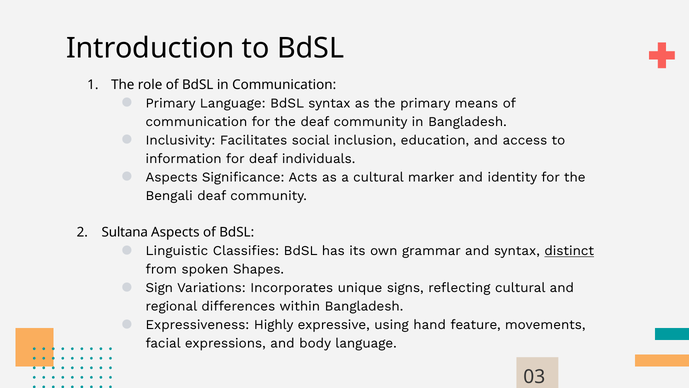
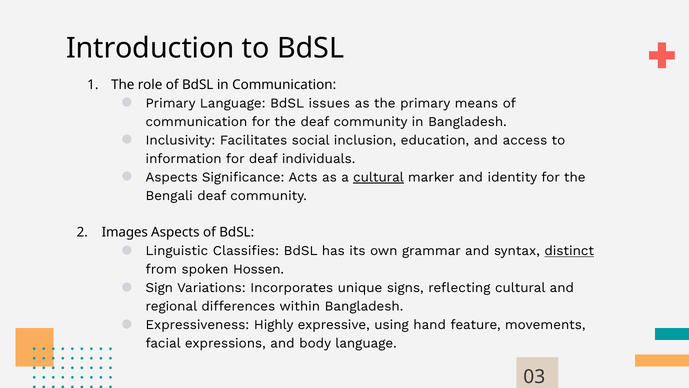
BdSL syntax: syntax -> issues
cultural at (379, 177) underline: none -> present
Sultana: Sultana -> Images
Shapes: Shapes -> Hossen
